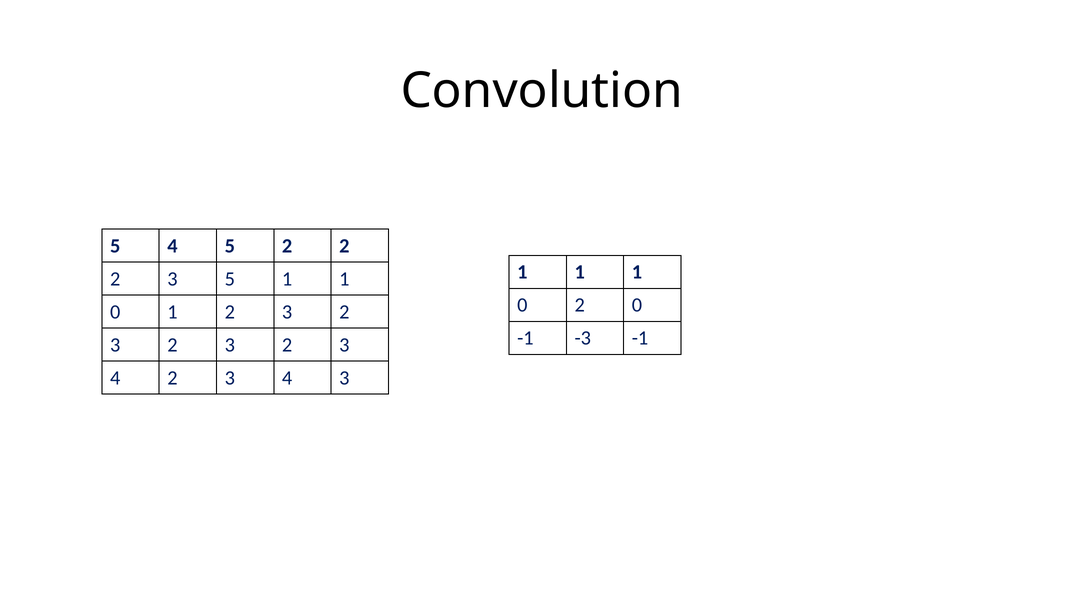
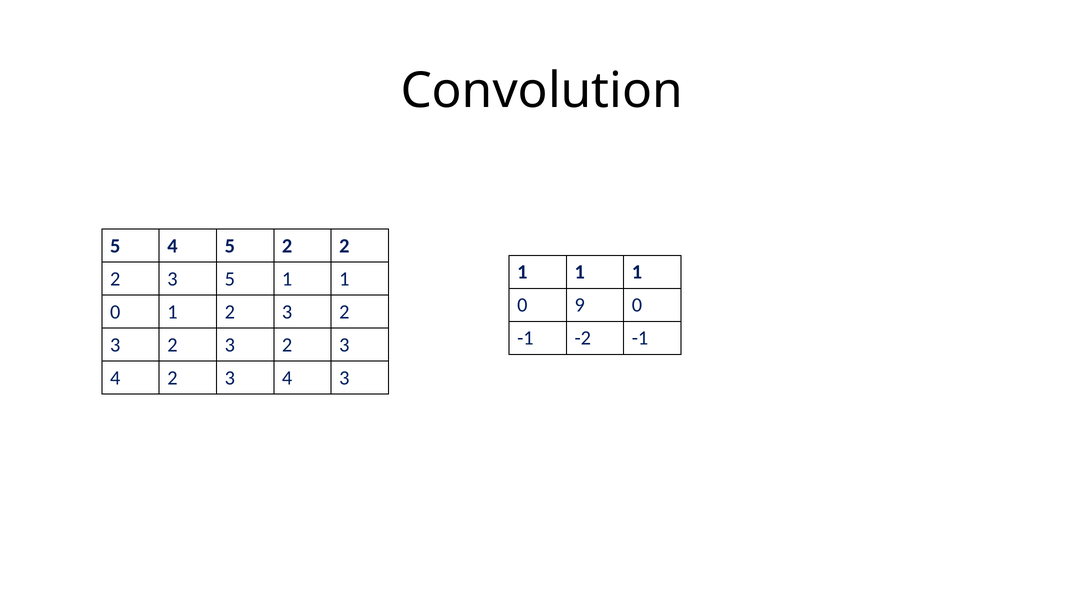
0 2: 2 -> 9
-3: -3 -> -2
